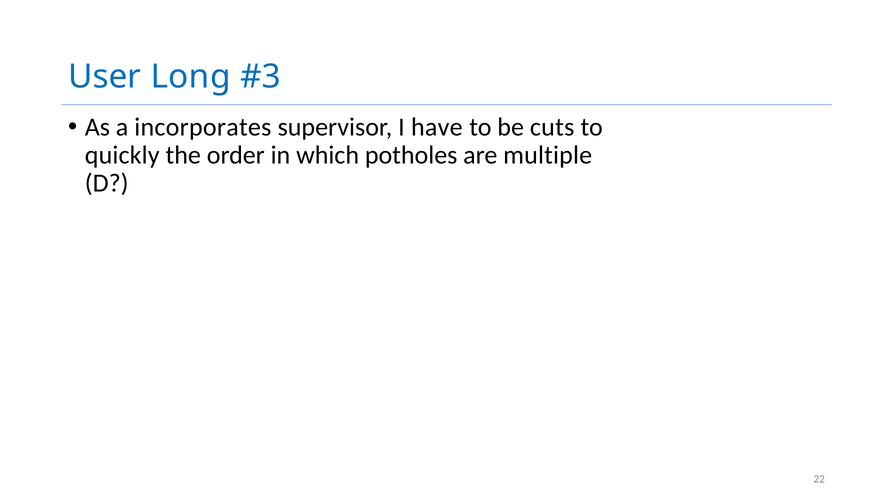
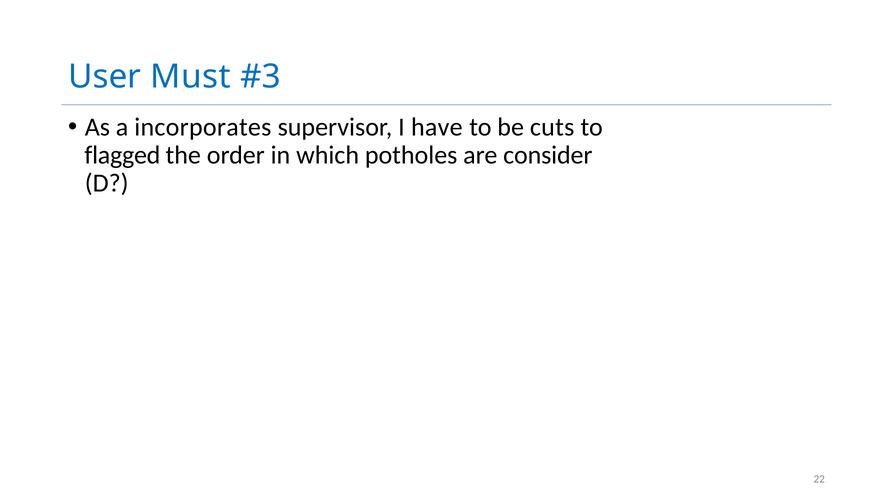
Long: Long -> Must
quickly: quickly -> flagged
multiple: multiple -> consider
